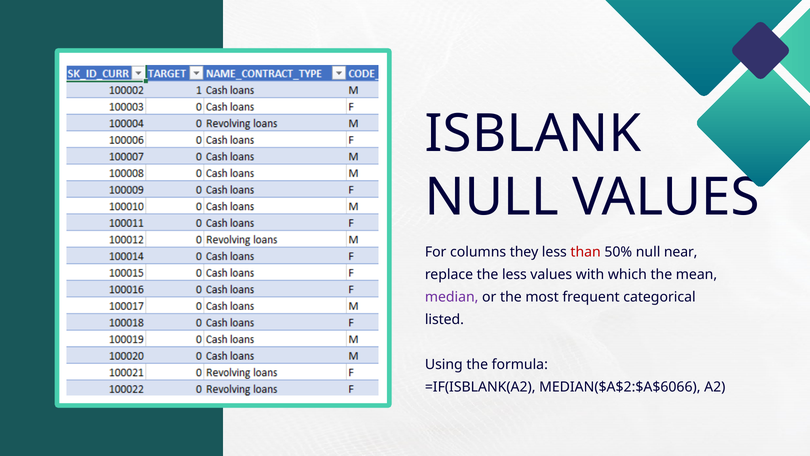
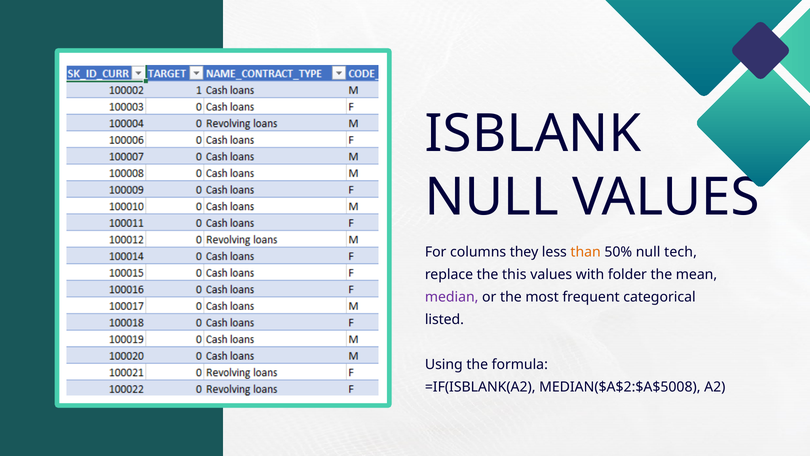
than colour: red -> orange
near: near -> tech
the less: less -> this
which: which -> folder
MEDIAN($A$2:$A$6066: MEDIAN($A$2:$A$6066 -> MEDIAN($A$2:$A$5008
